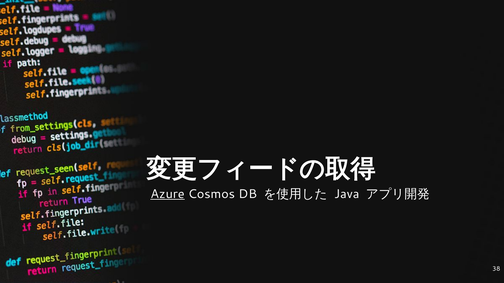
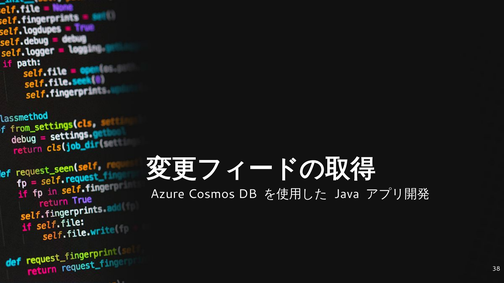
Azure underline: present -> none
